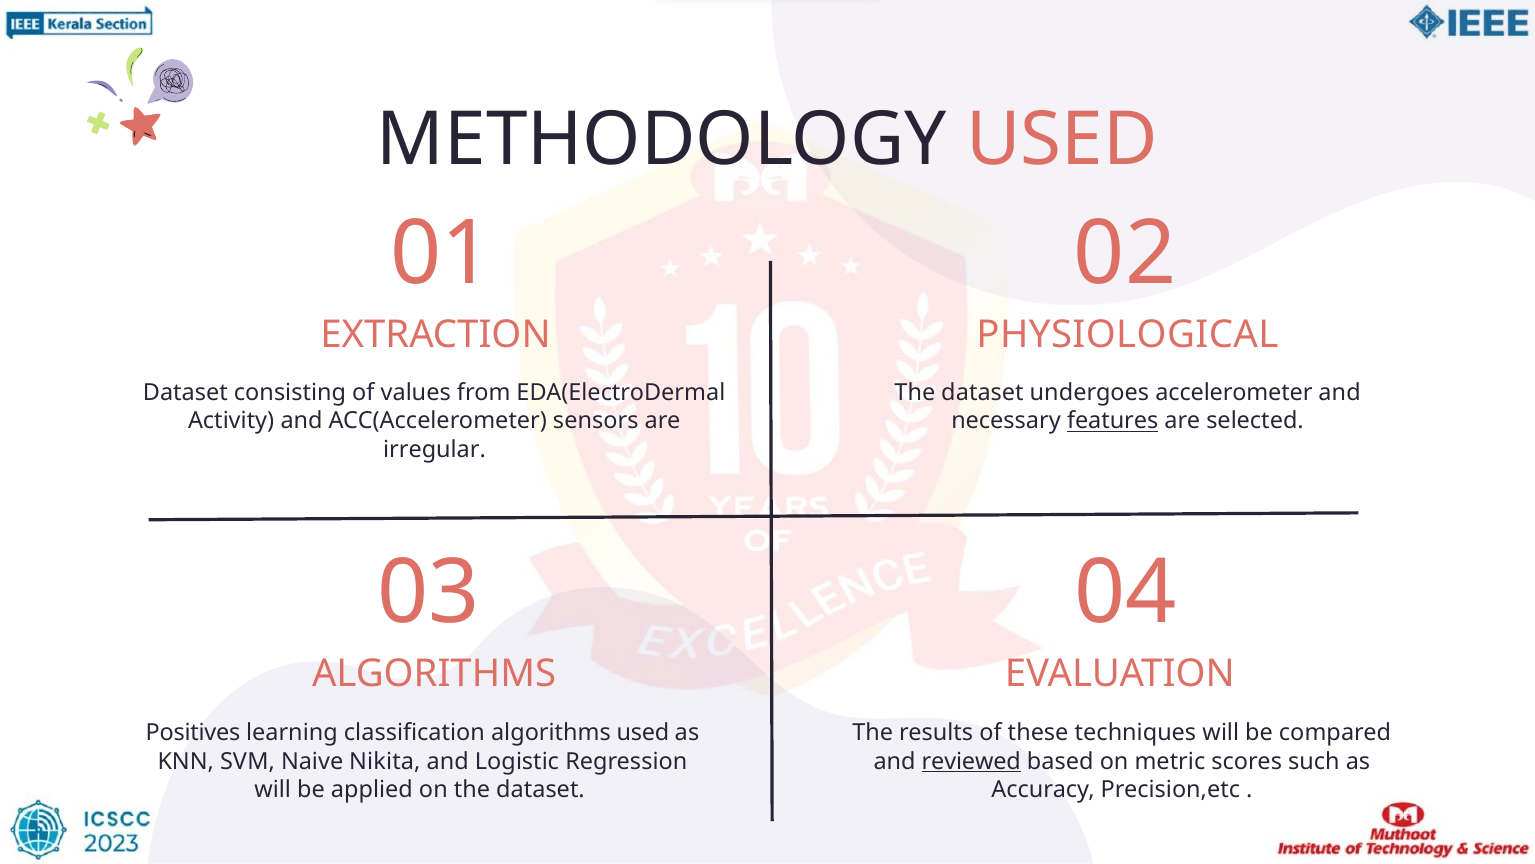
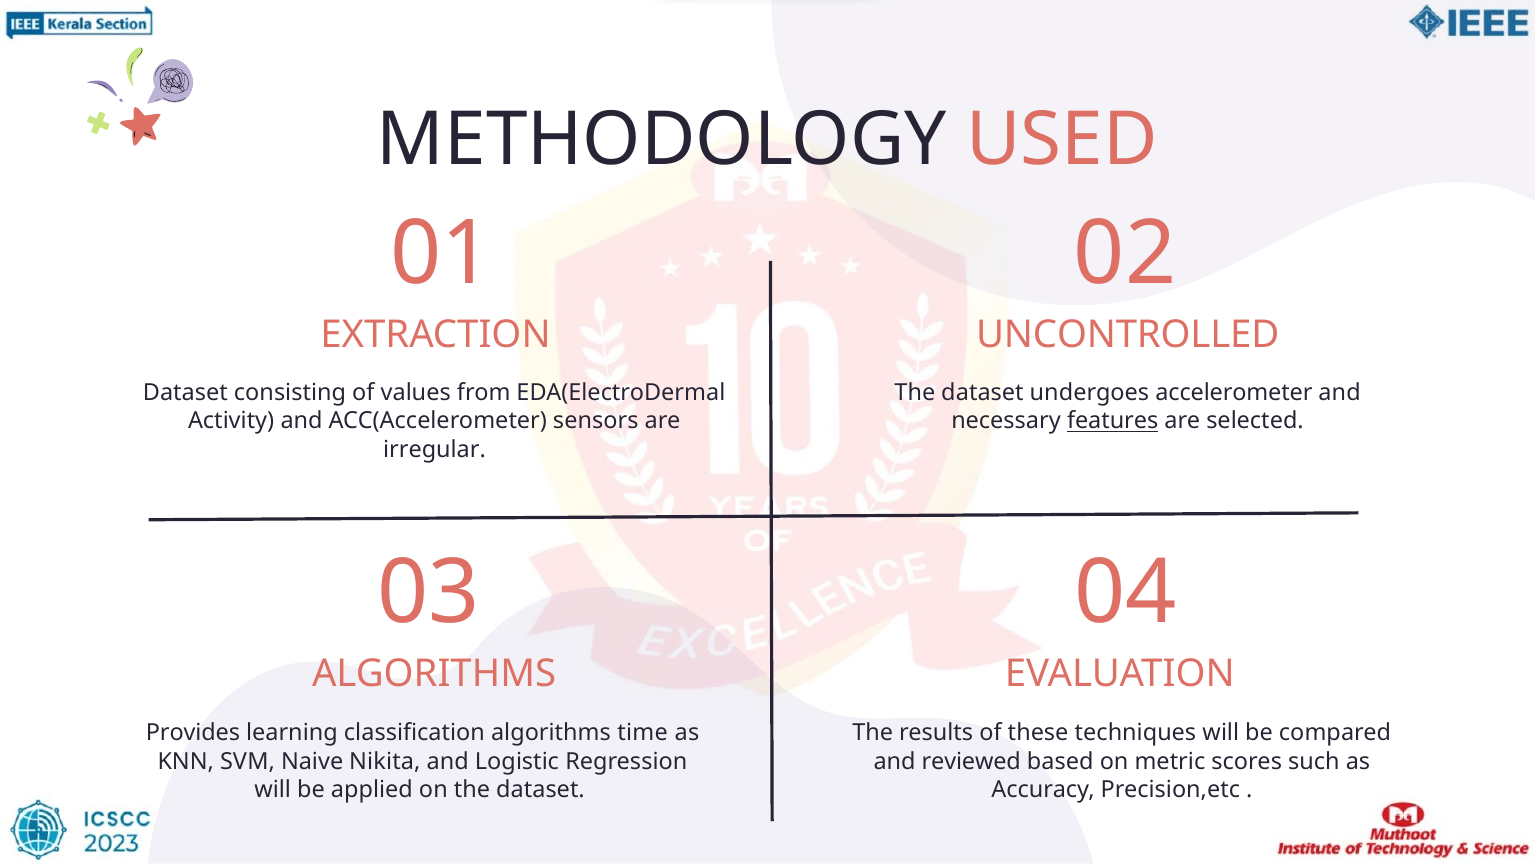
PHYSIOLOGICAL: PHYSIOLOGICAL -> UNCONTROLLED
Positives: Positives -> Provides
algorithms used: used -> time
reviewed underline: present -> none
